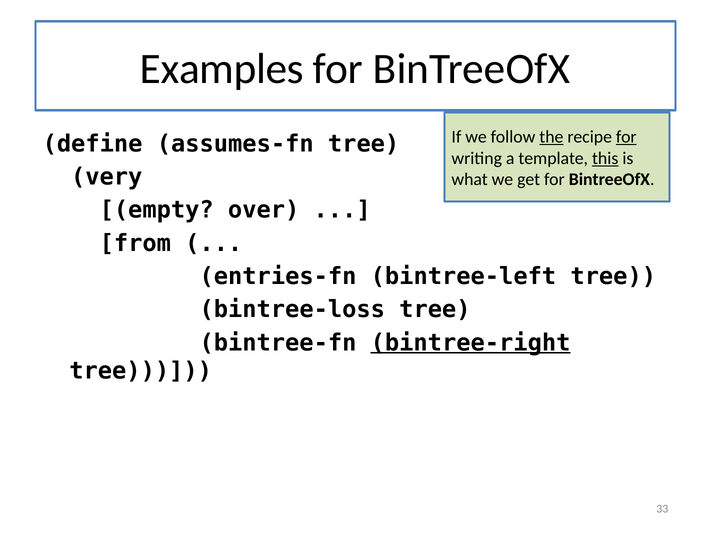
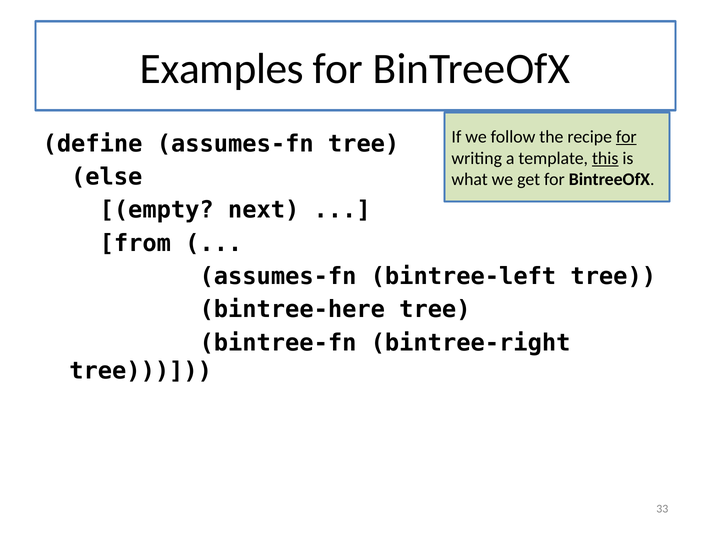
the underline: present -> none
very: very -> else
over: over -> next
entries-fn at (278, 277): entries-fn -> assumes-fn
bintree-loss: bintree-loss -> bintree-here
bintree-right underline: present -> none
